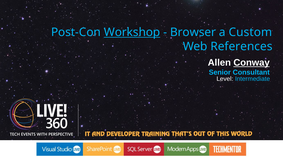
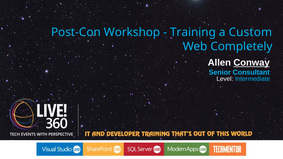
Workshop underline: present -> none
Browser: Browser -> Training
References: References -> Completely
